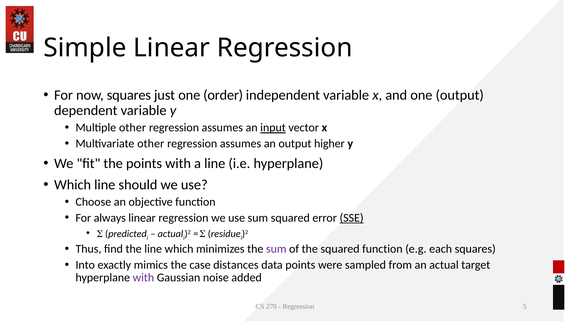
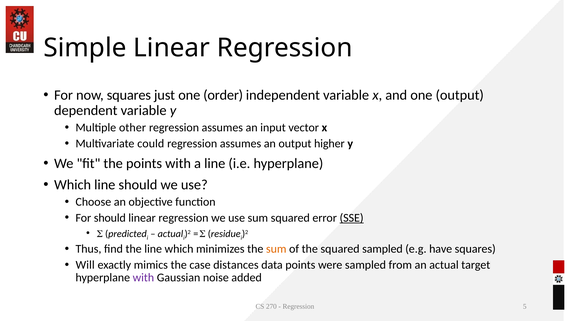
input underline: present -> none
Multivariate other: other -> could
For always: always -> should
sum at (276, 249) colour: purple -> orange
squared function: function -> sampled
each: each -> have
Into: Into -> Will
